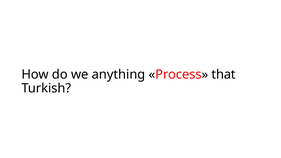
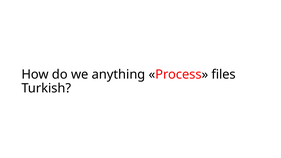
that: that -> files
